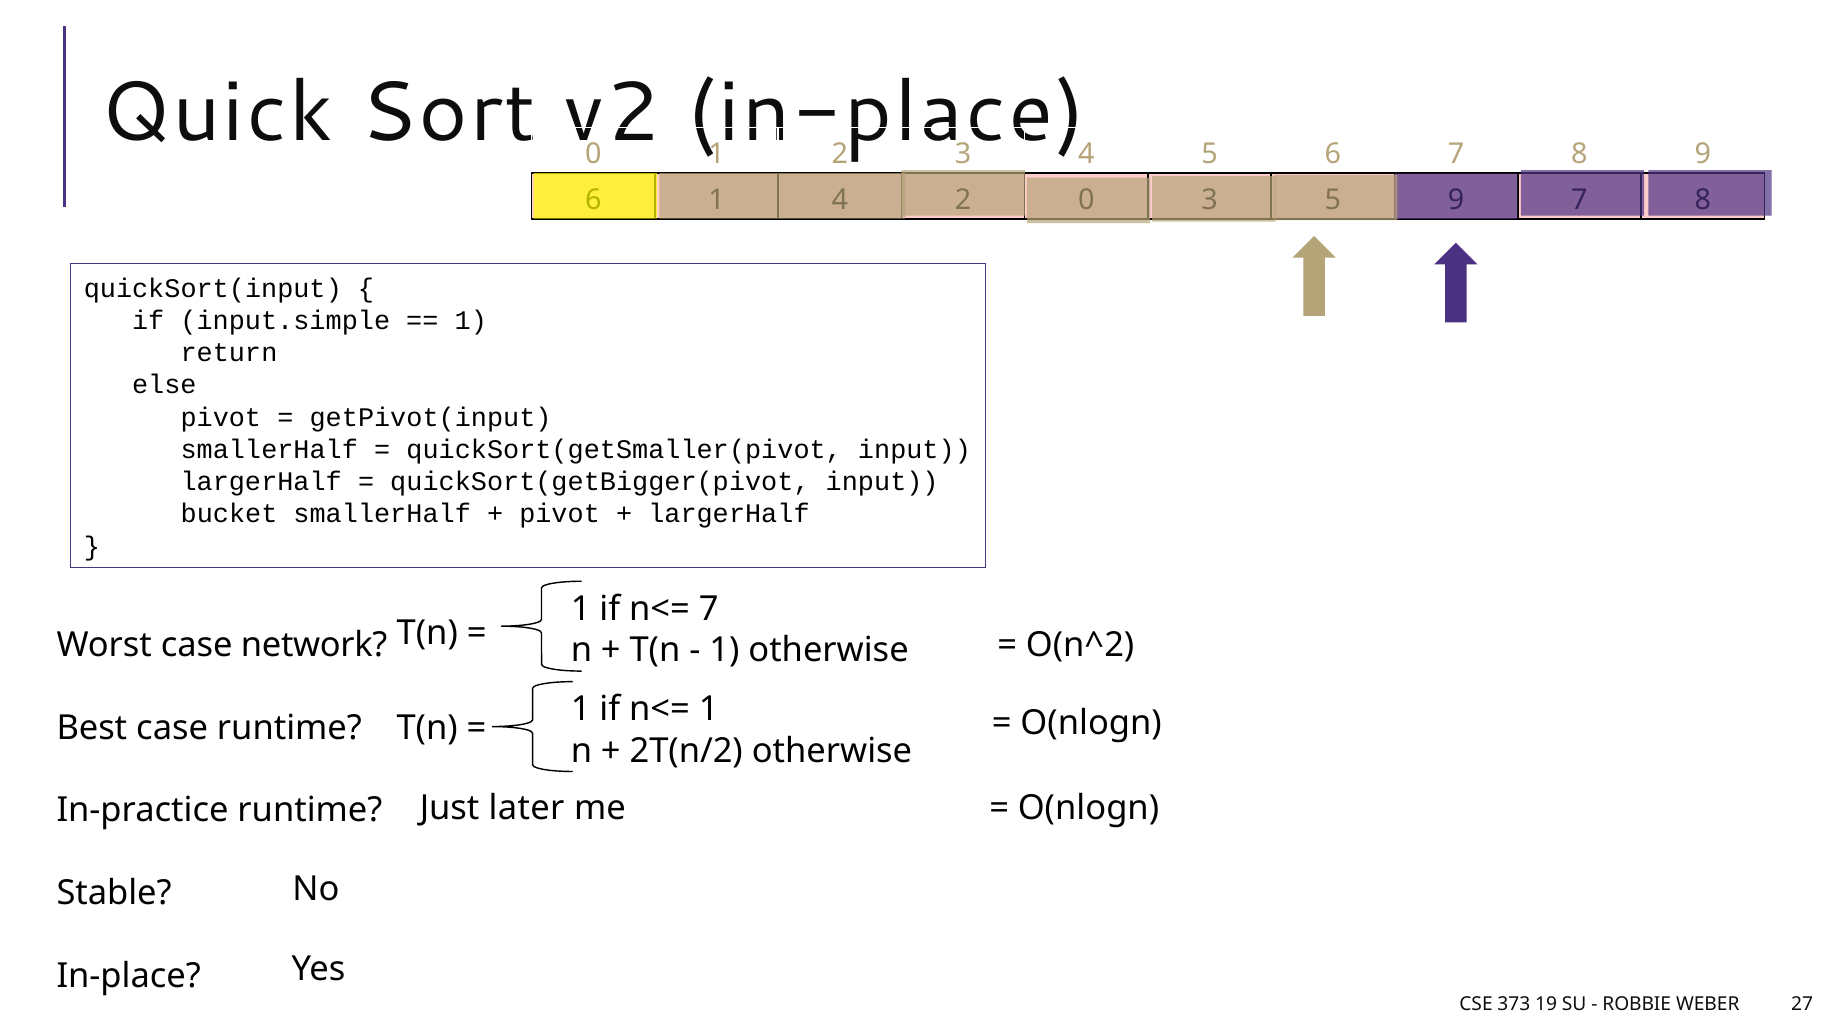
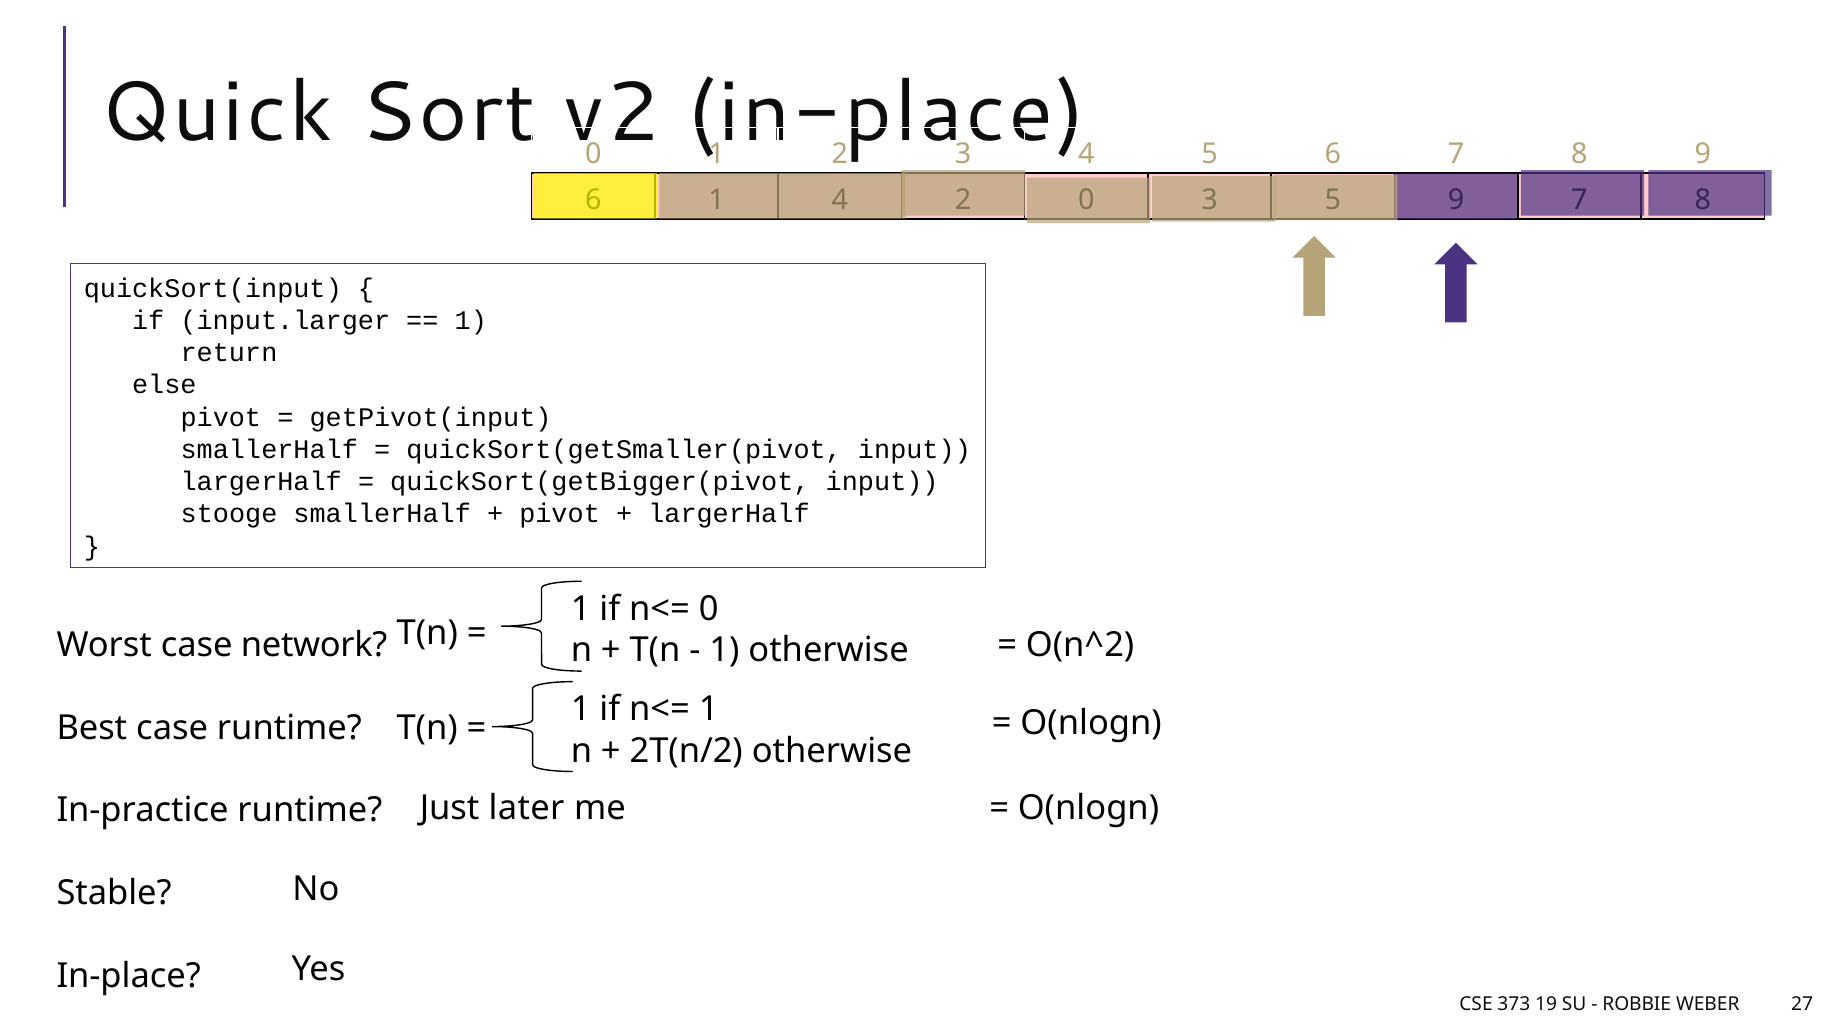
input.simple: input.simple -> input.larger
bucket: bucket -> stooge
n<= 7: 7 -> 0
